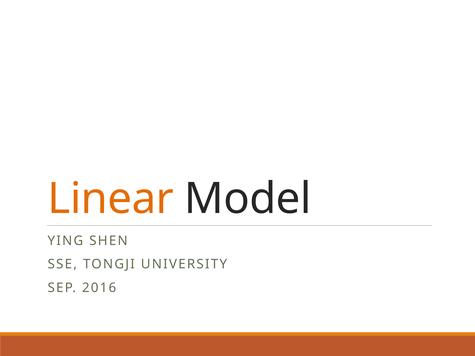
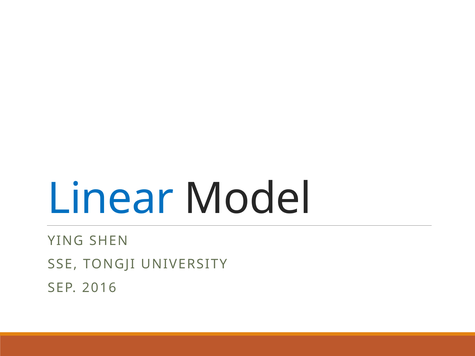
Linear colour: orange -> blue
